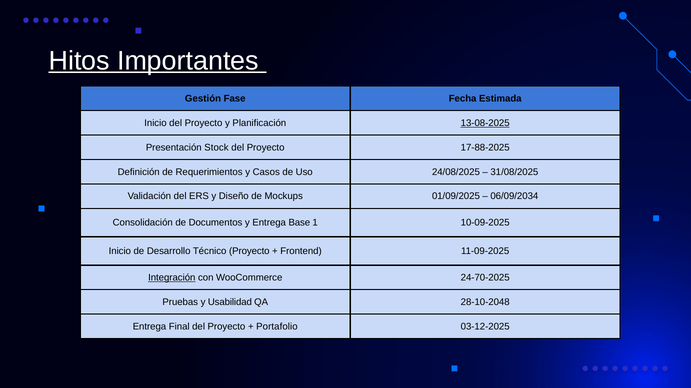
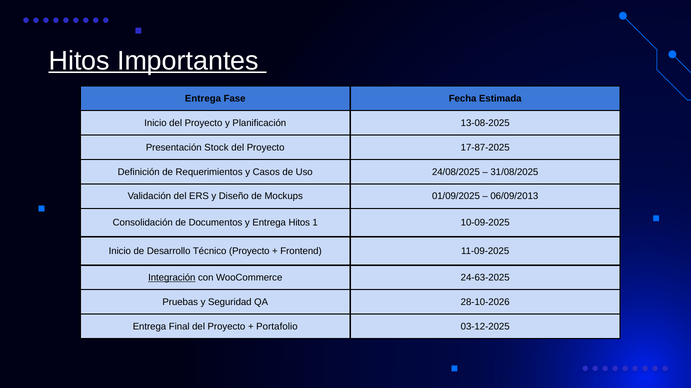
Gestión at (203, 99): Gestión -> Entrega
13-08-2025 underline: present -> none
17-88-2025: 17-88-2025 -> 17-87-2025
06/09/2034: 06/09/2034 -> 06/09/2013
Entrega Base: Base -> Hitos
24-70-2025: 24-70-2025 -> 24-63-2025
Usabilidad: Usabilidad -> Seguridad
28-10-2048: 28-10-2048 -> 28-10-2026
